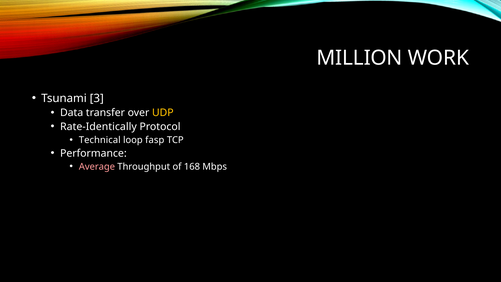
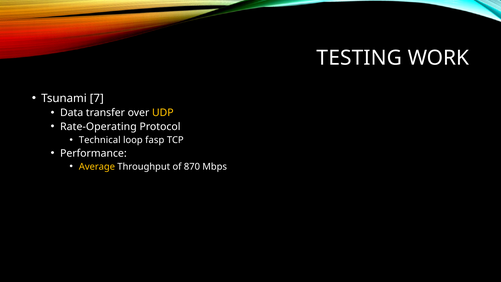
MILLION: MILLION -> TESTING
3: 3 -> 7
Rate-Identically: Rate-Identically -> Rate-Operating
Average colour: pink -> yellow
168: 168 -> 870
